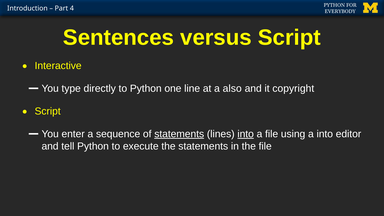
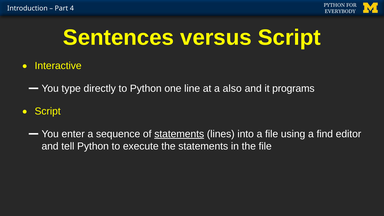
copyright: copyright -> programs
into at (246, 134) underline: present -> none
a into: into -> find
